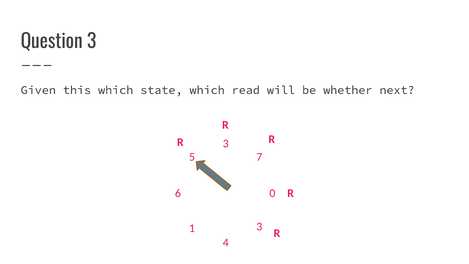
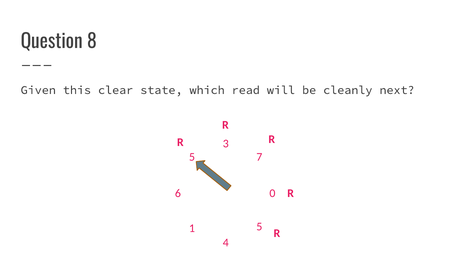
Question 3: 3 -> 8
this which: which -> clear
whether: whether -> cleanly
1 3: 3 -> 5
